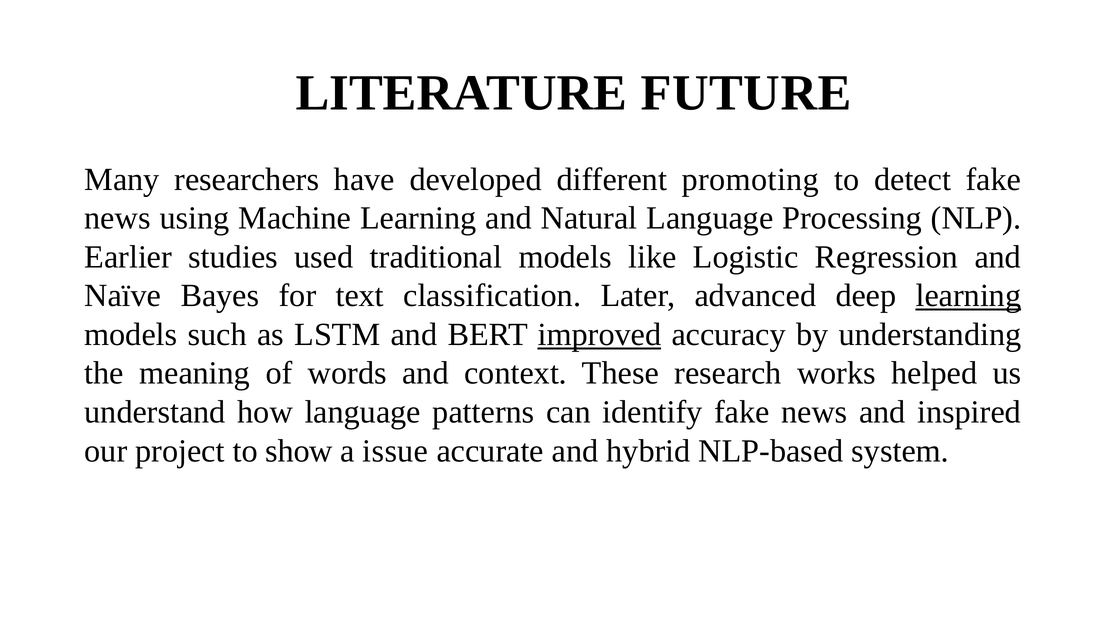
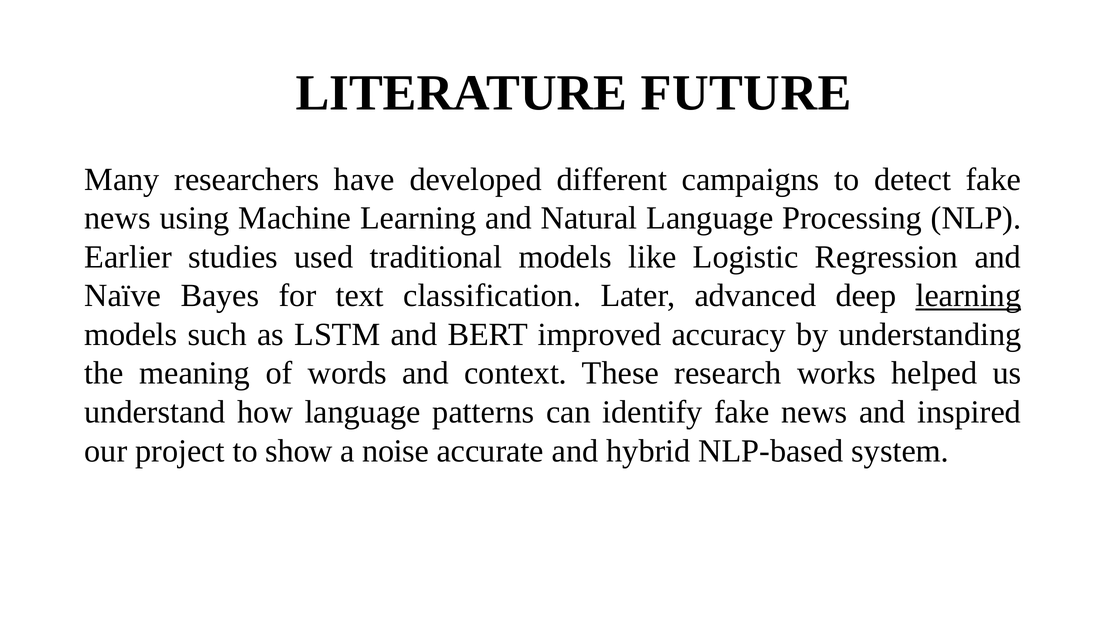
promoting: promoting -> campaigns
improved underline: present -> none
issue: issue -> noise
